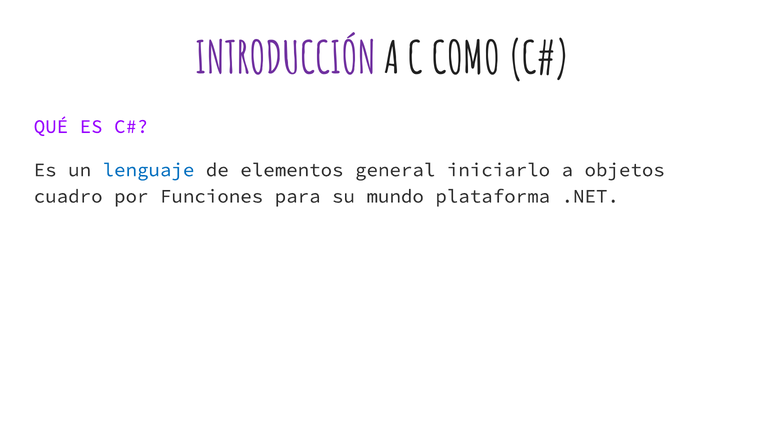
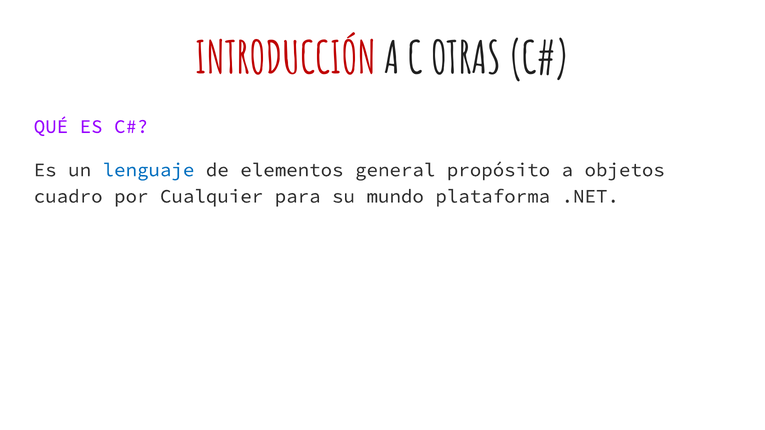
INTRODUCCIÓN colour: purple -> red
COMO: COMO -> OTRAS
iniciarlo: iniciarlo -> propósito
Funciones: Funciones -> Cualquier
